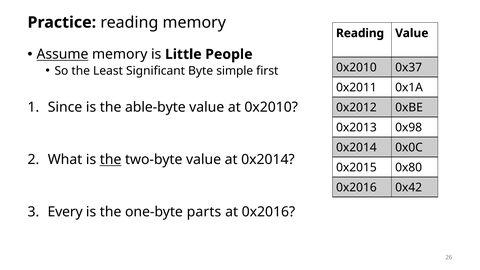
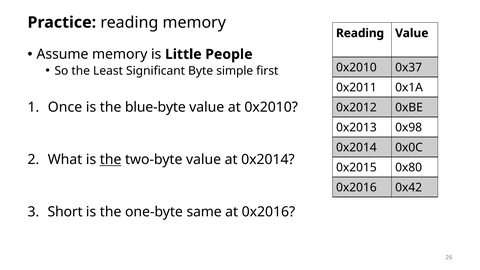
Assume underline: present -> none
Since: Since -> Once
able-byte: able-byte -> blue-byte
Every: Every -> Short
parts: parts -> same
